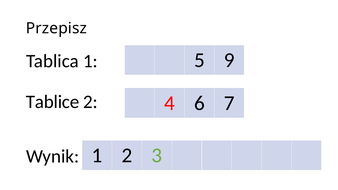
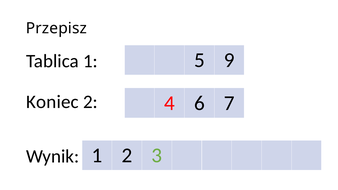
Tablice: Tablice -> Koniec
